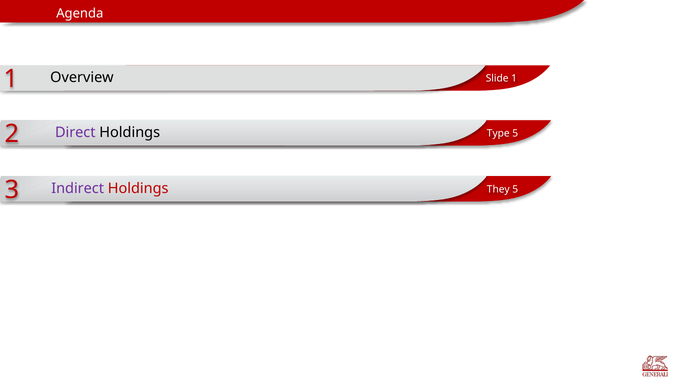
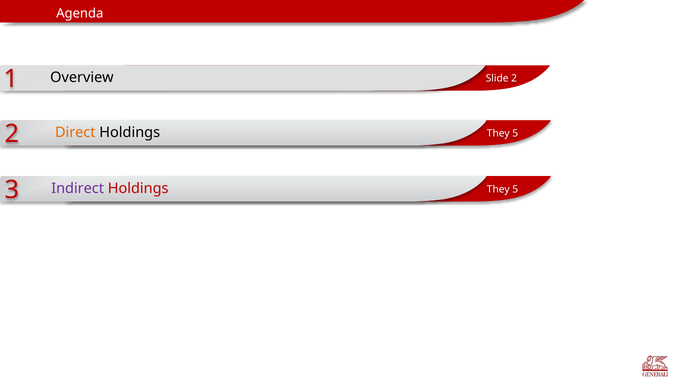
1 at (514, 78): 1 -> 2
Direct colour: purple -> orange
Type at (498, 133): Type -> They
